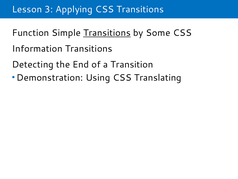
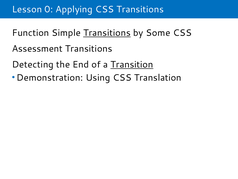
3: 3 -> 0
Information: Information -> Assessment
Transition underline: none -> present
Translating: Translating -> Translation
